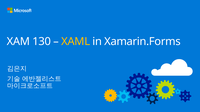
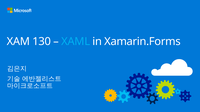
XAML colour: yellow -> light blue
